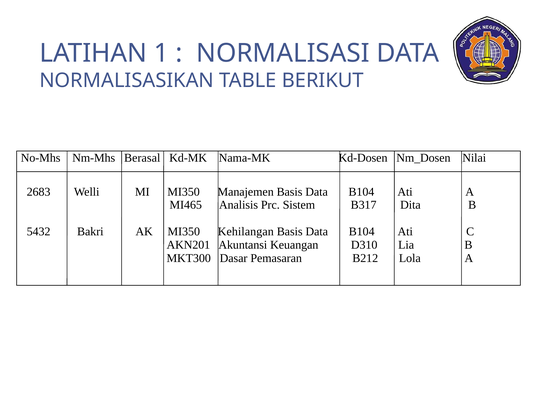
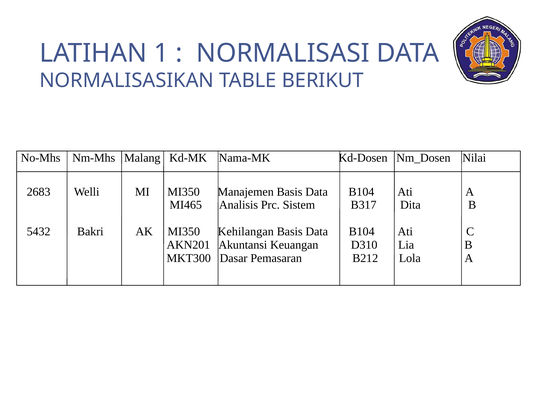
Berasal: Berasal -> Malang
